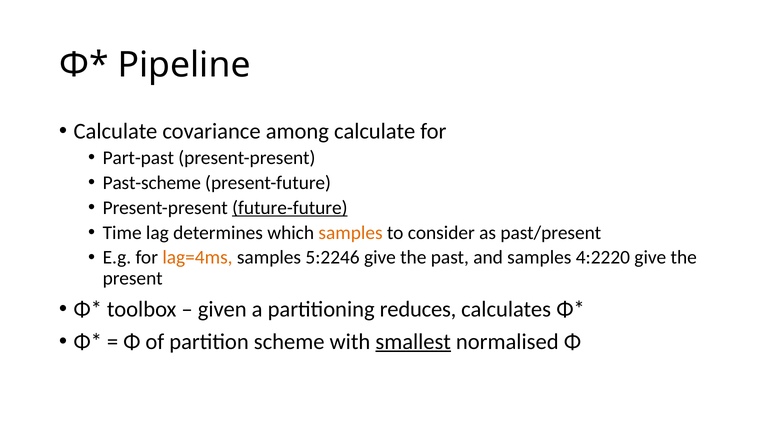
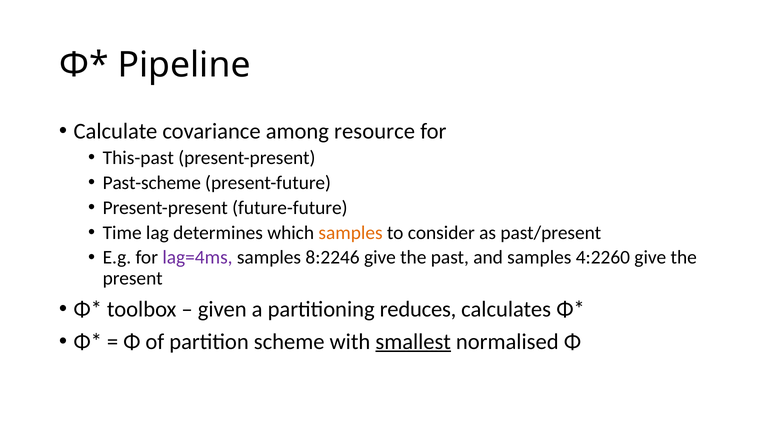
among calculate: calculate -> resource
Part-past: Part-past -> This-past
future-future underline: present -> none
lag=4ms colour: orange -> purple
5:2246: 5:2246 -> 8:2246
4:2220: 4:2220 -> 4:2260
